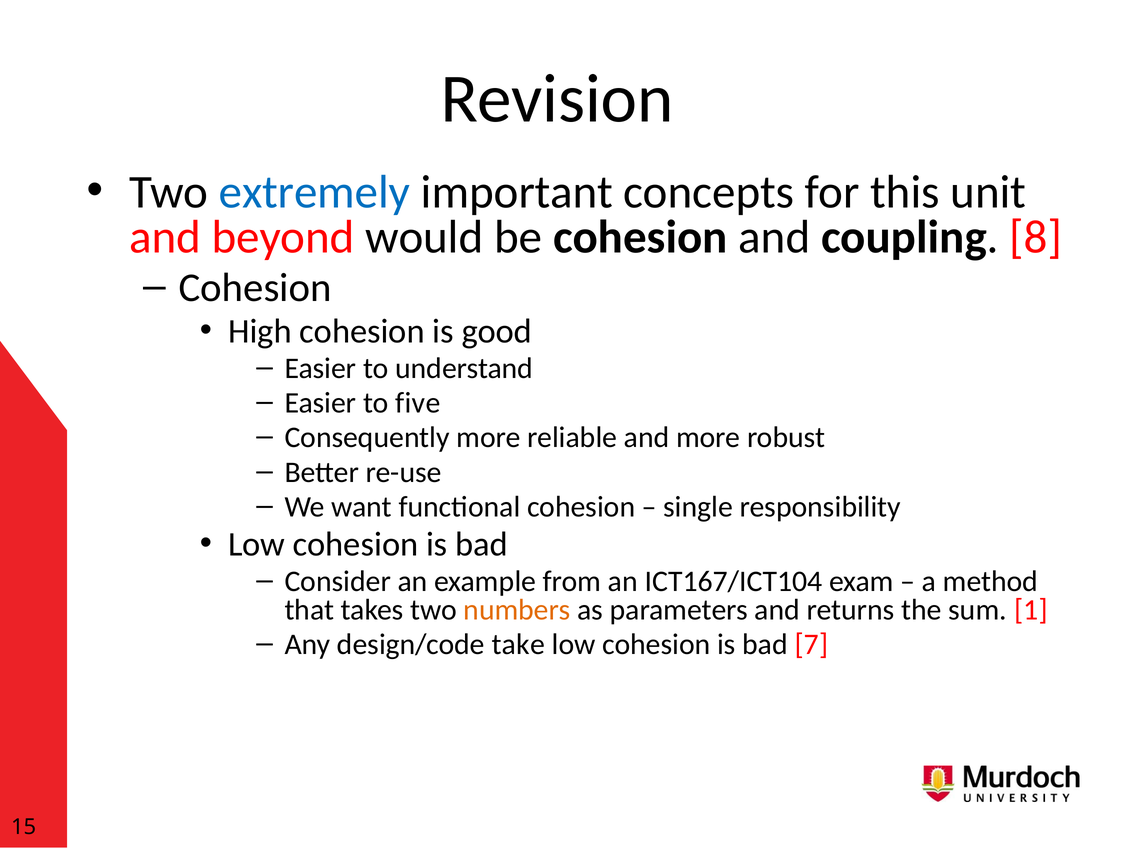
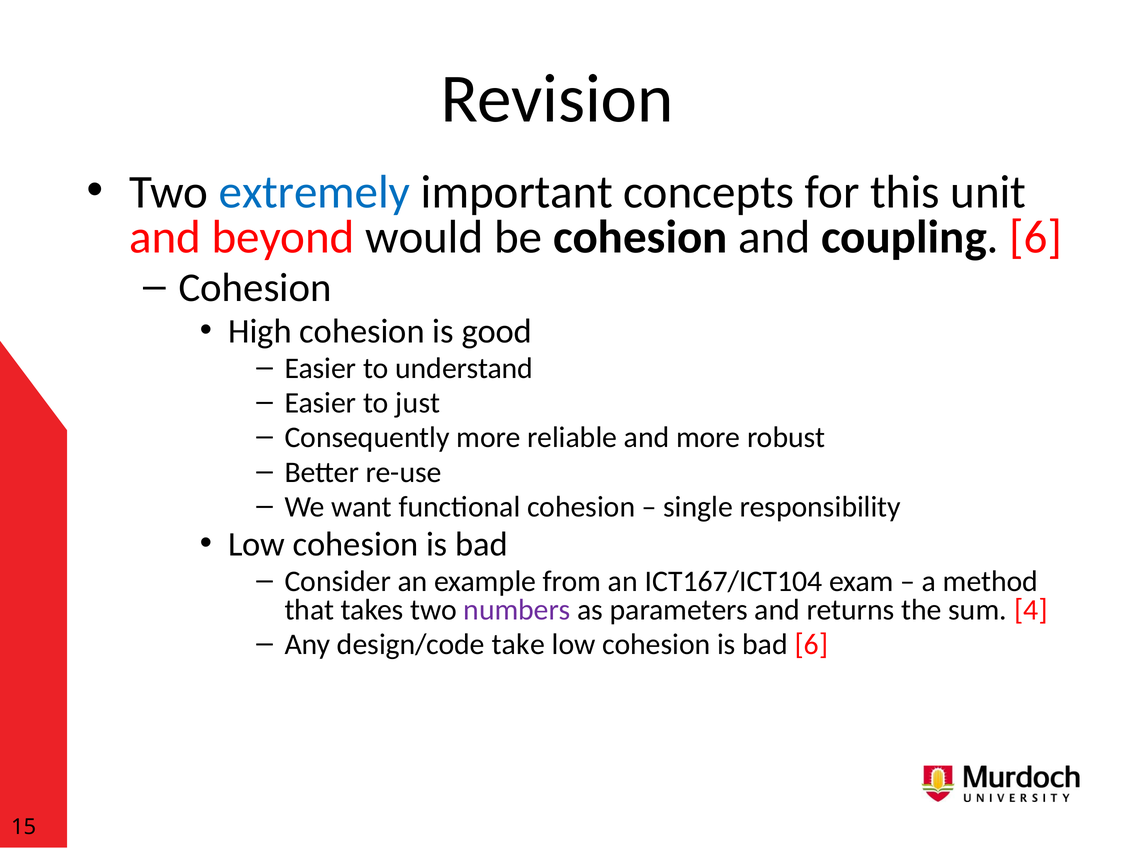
coupling 8: 8 -> 6
five: five -> just
numbers colour: orange -> purple
1: 1 -> 4
bad 7: 7 -> 6
